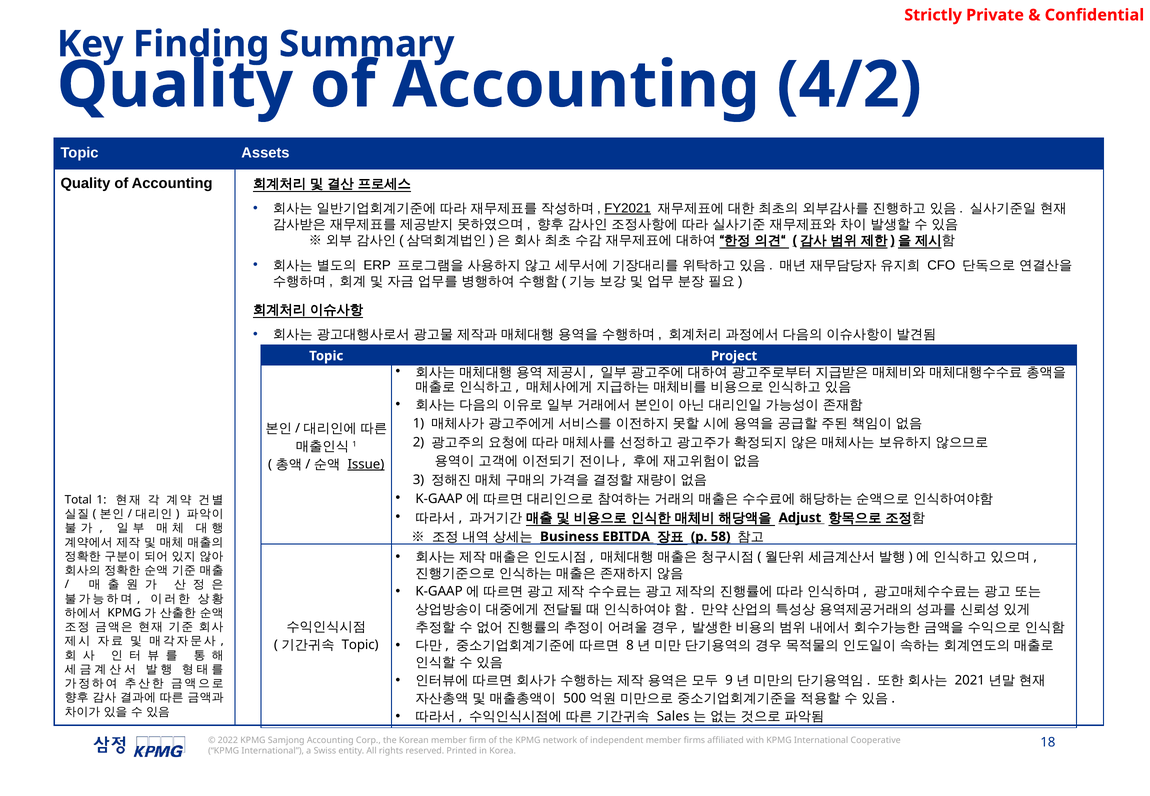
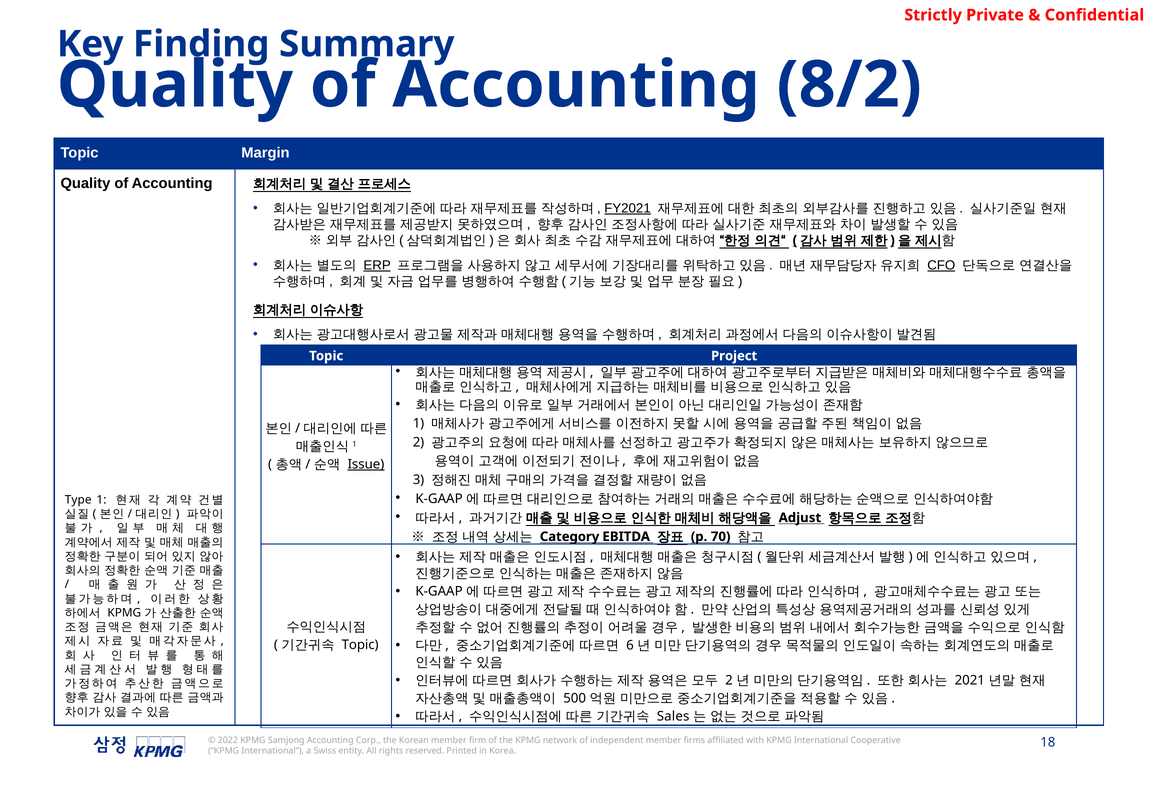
4/2: 4/2 -> 8/2
Assets: Assets -> Margin
ERP underline: none -> present
CFO underline: none -> present
Total: Total -> Type
Business: Business -> Category
58: 58 -> 70
8: 8 -> 6
9 at (729, 680): 9 -> 2
